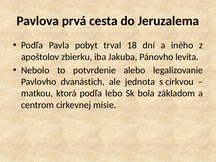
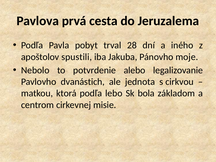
18: 18 -> 28
zbierku: zbierku -> spustili
levita: levita -> moje
